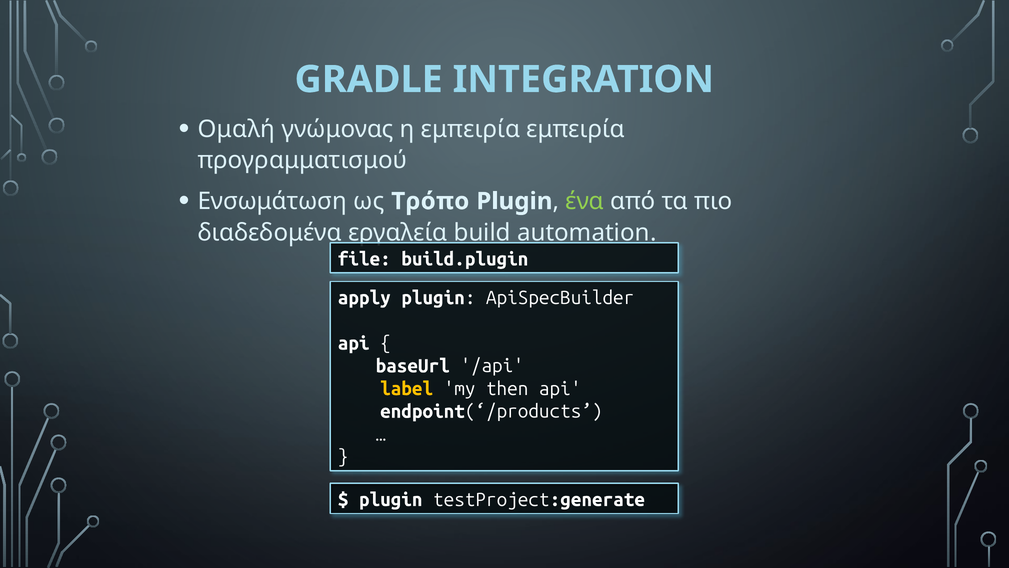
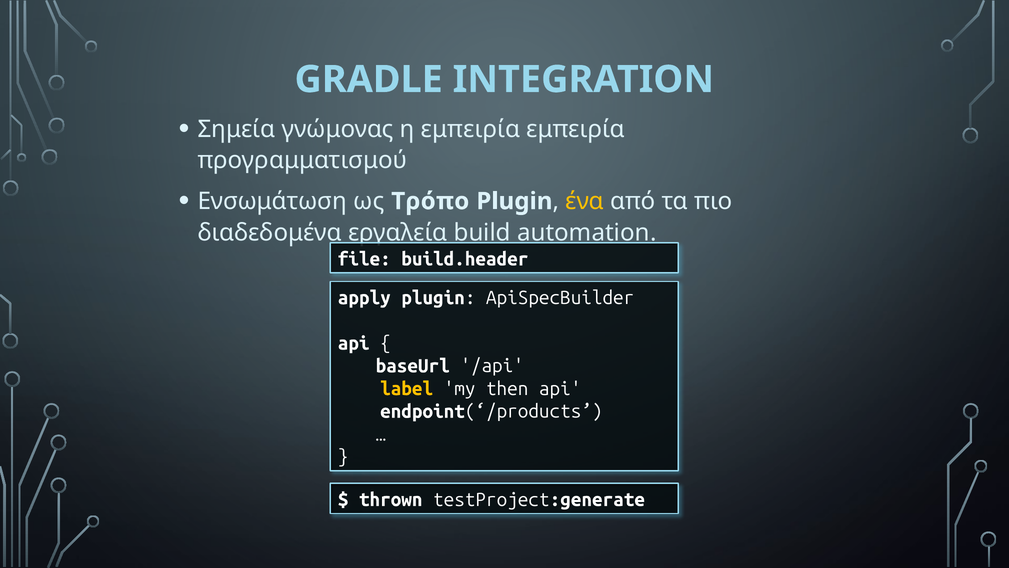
Ομαλή: Ομαλή -> Σημεία
ένα colour: light green -> yellow
build.plugin: build.plugin -> build.header
plugin at (391, 499): plugin -> thrown
